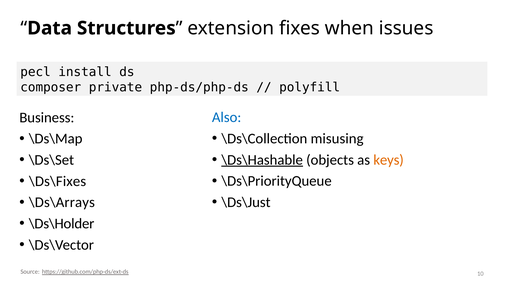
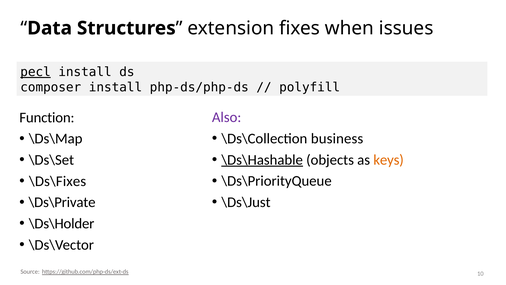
pecl underline: none -> present
composer private: private -> install
Business: Business -> Function
Also colour: blue -> purple
misusing: misusing -> business
\Ds\Arrays: \Ds\Arrays -> \Ds\Private
